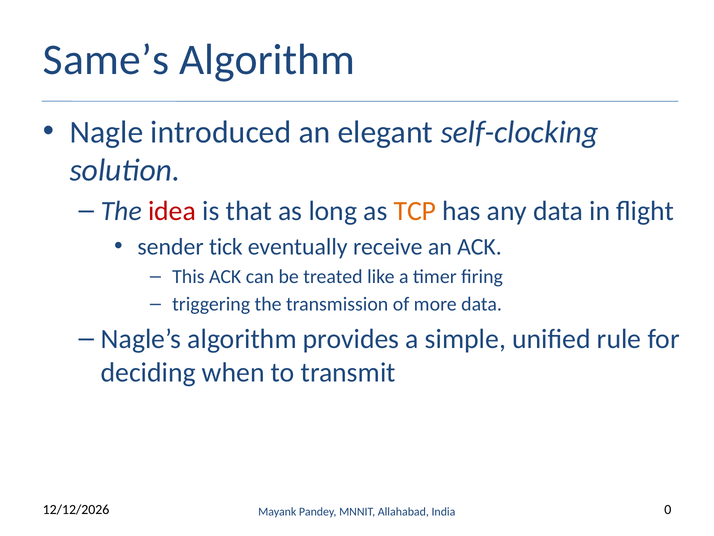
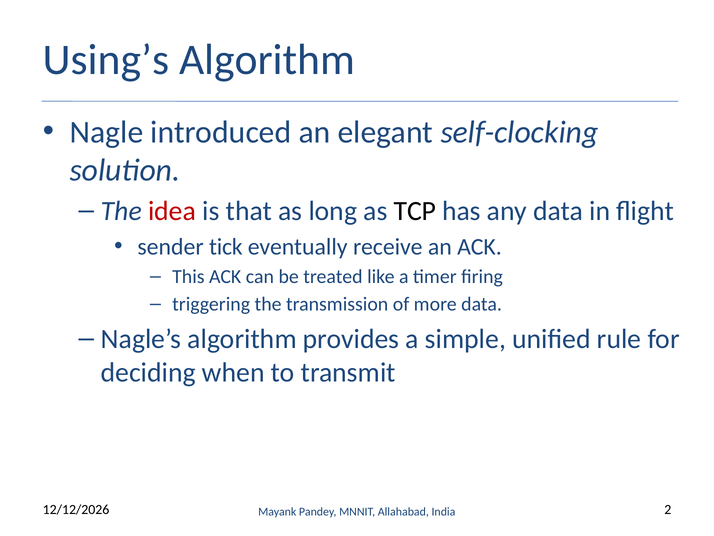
Same’s: Same’s -> Using’s
TCP colour: orange -> black
0: 0 -> 2
